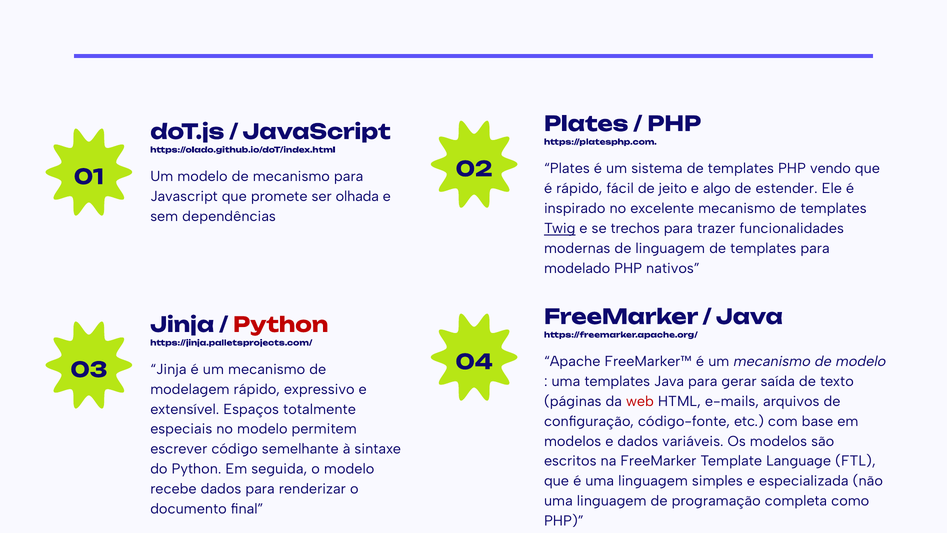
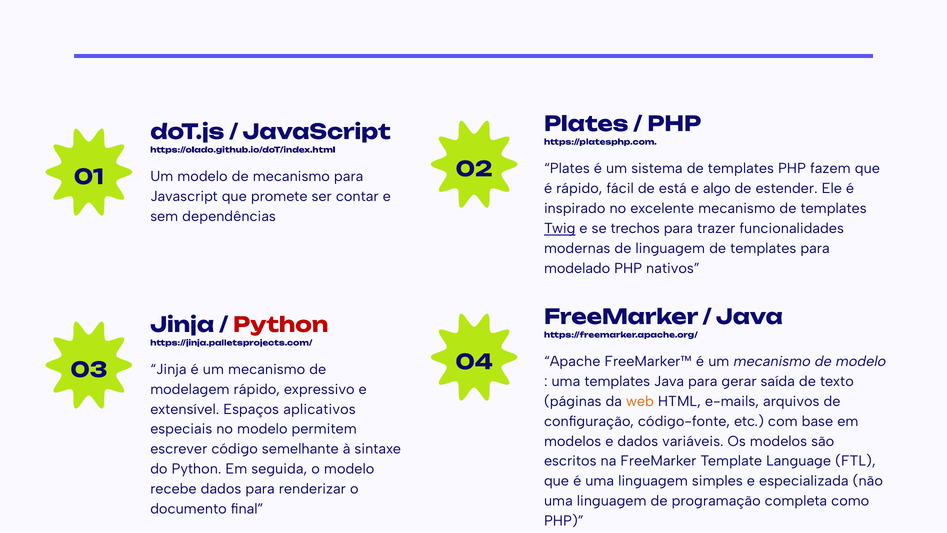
vendo: vendo -> fazem
jeito: jeito -> está
olhada: olhada -> contar
web colour: red -> orange
totalmente: totalmente -> aplicativos
